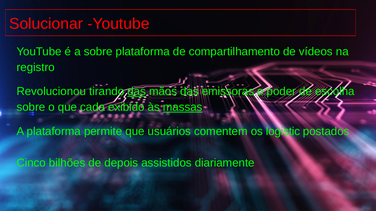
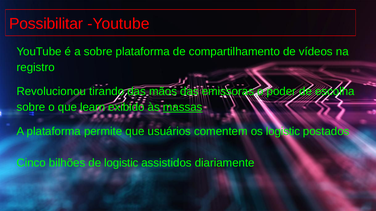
Solucionar: Solucionar -> Possibilitar
das at (137, 92) underline: present -> none
cada: cada -> learn
de depois: depois -> logistic
